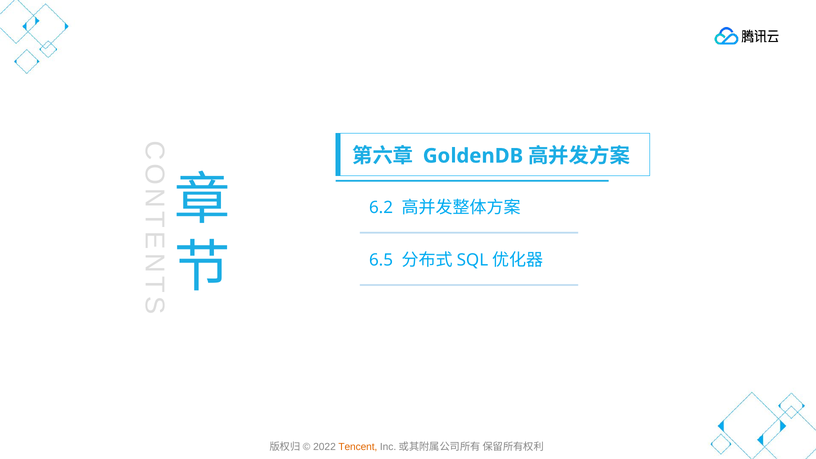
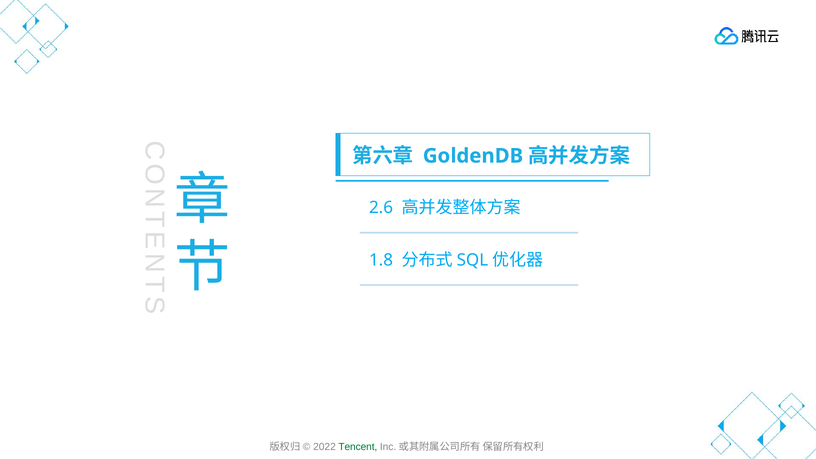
6.2: 6.2 -> 2.6
6.5: 6.5 -> 1.8
Tencent colour: orange -> green
